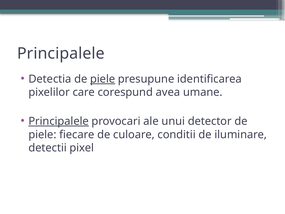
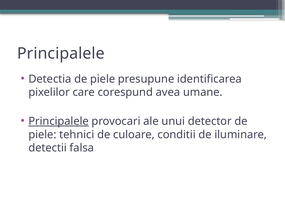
piele at (103, 79) underline: present -> none
fiecare: fiecare -> tehnici
pixel: pixel -> falsa
